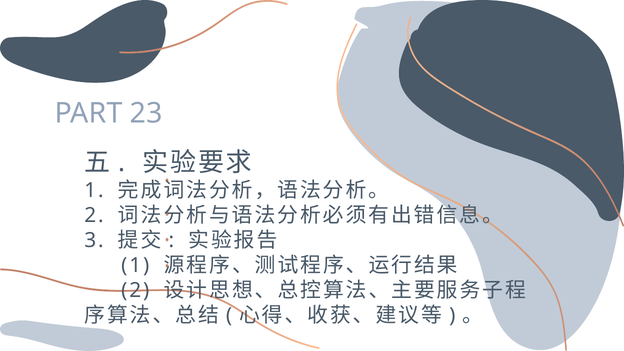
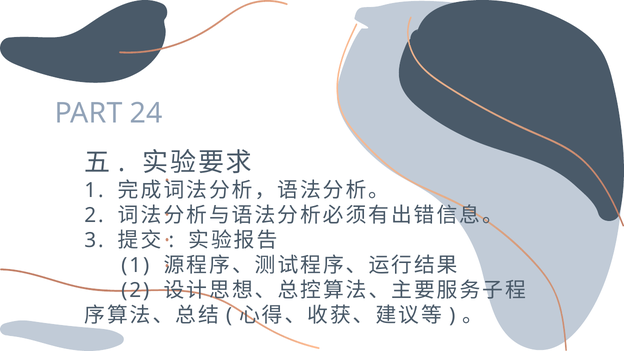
23: 23 -> 24
